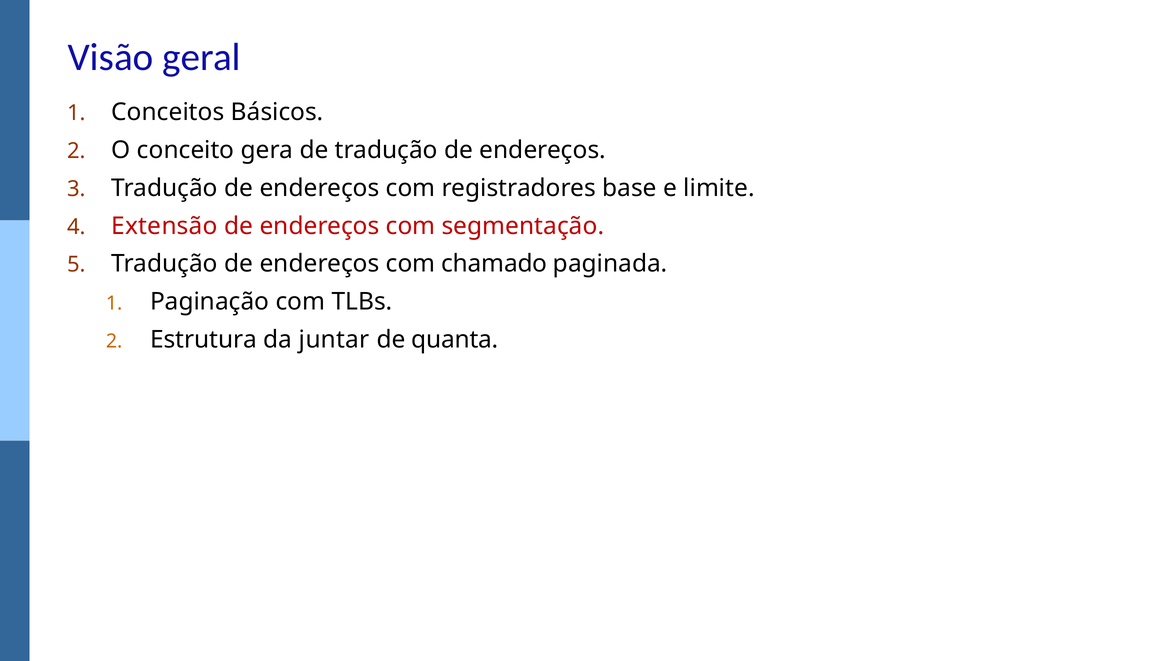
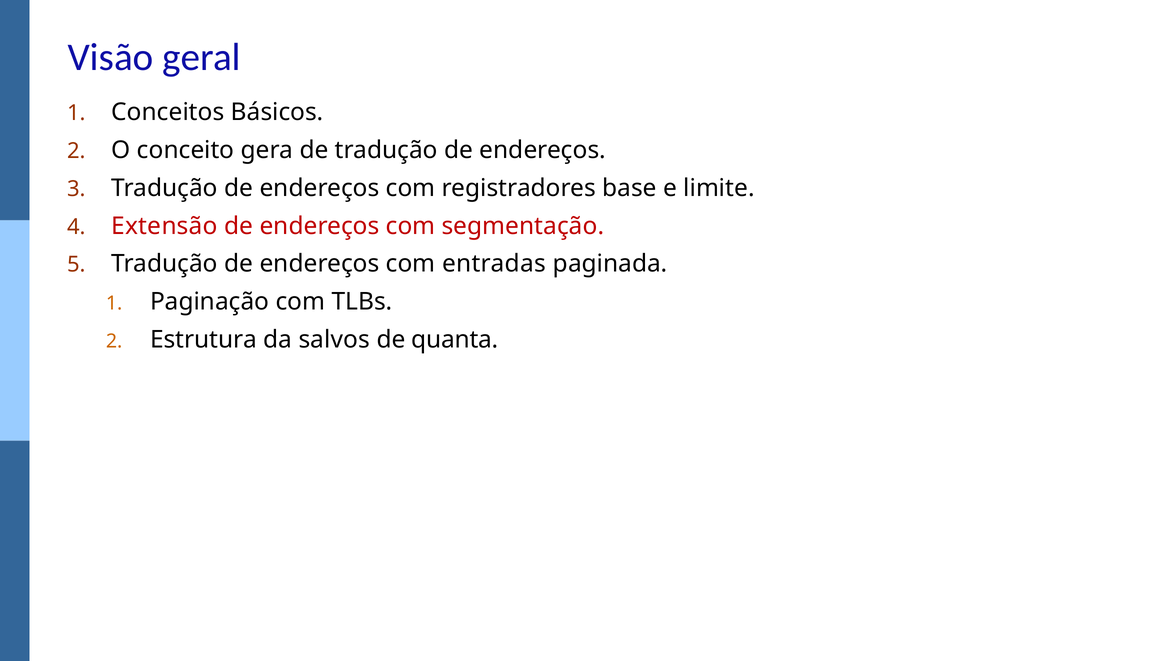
chamado: chamado -> entradas
juntar: juntar -> salvos
